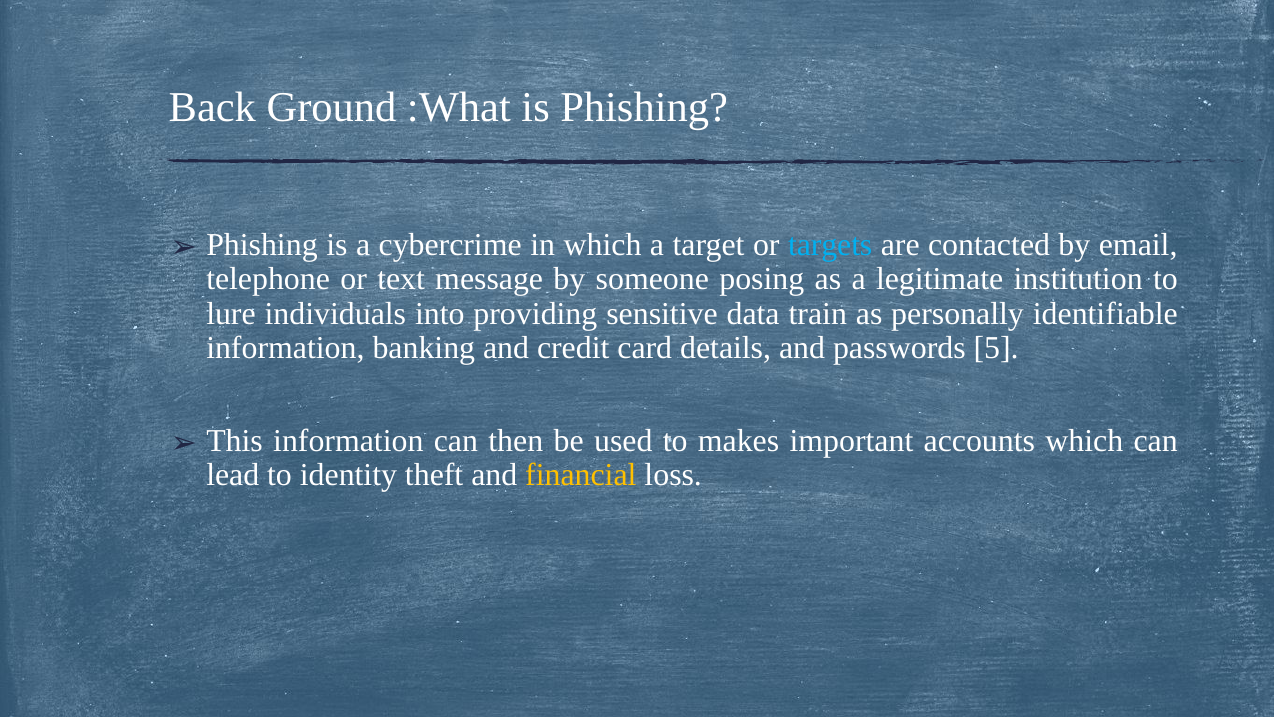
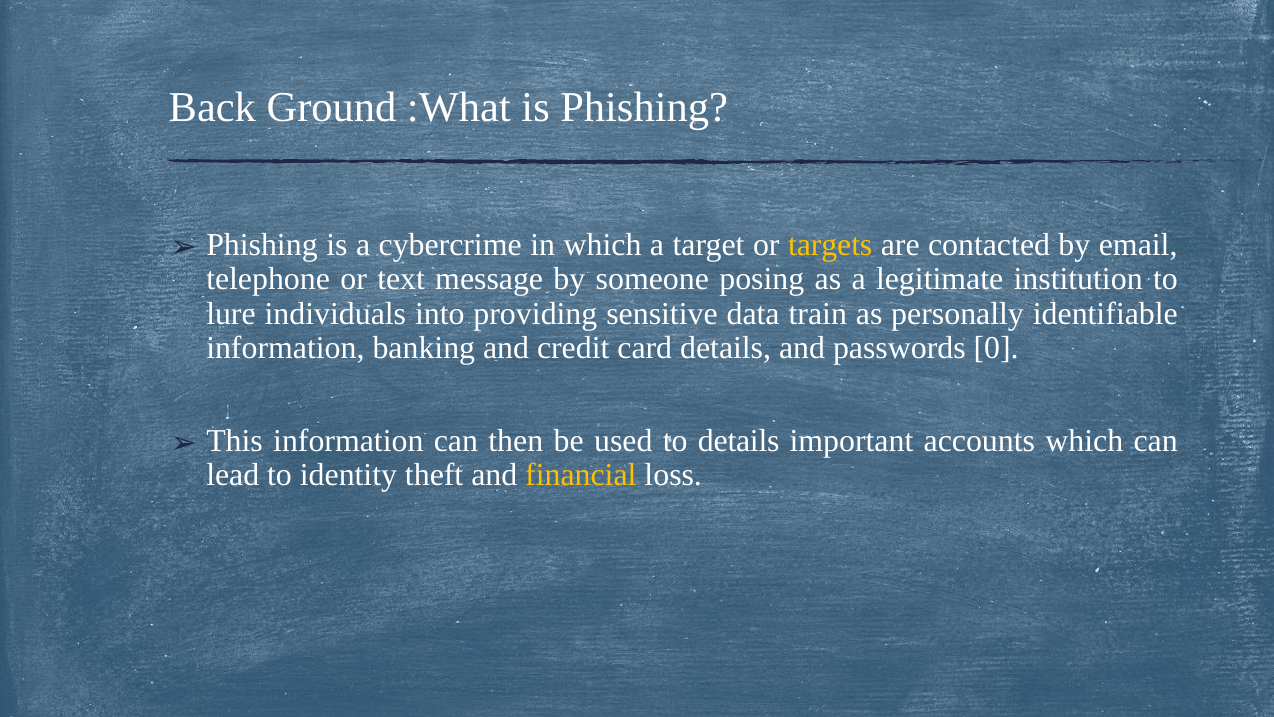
targets colour: light blue -> yellow
5: 5 -> 0
to makes: makes -> details
